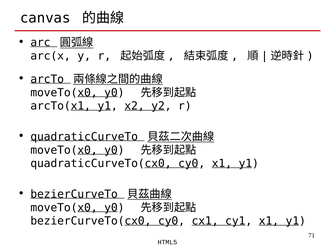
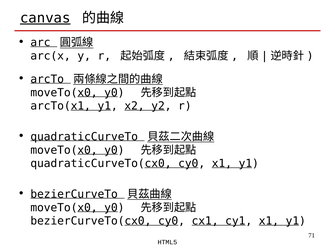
canvas underline: none -> present
